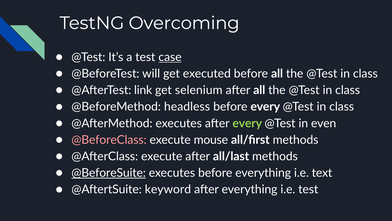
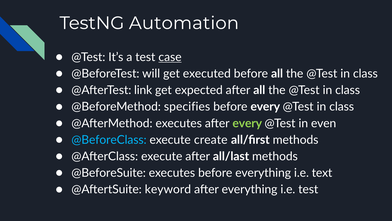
Overcoming: Overcoming -> Automation
selenium: selenium -> expected
headless: headless -> specifies
@BeforeClass colour: pink -> light blue
mouse: mouse -> create
@BeforeSuite underline: present -> none
